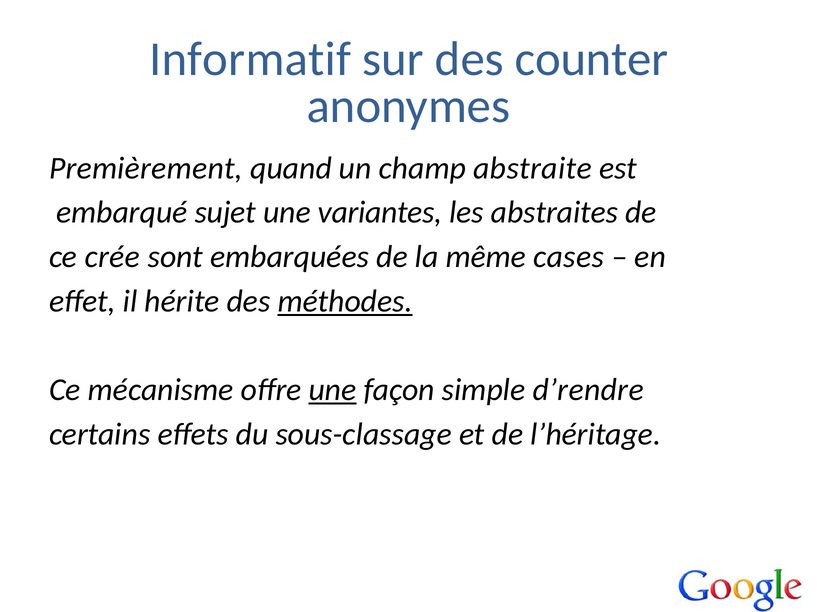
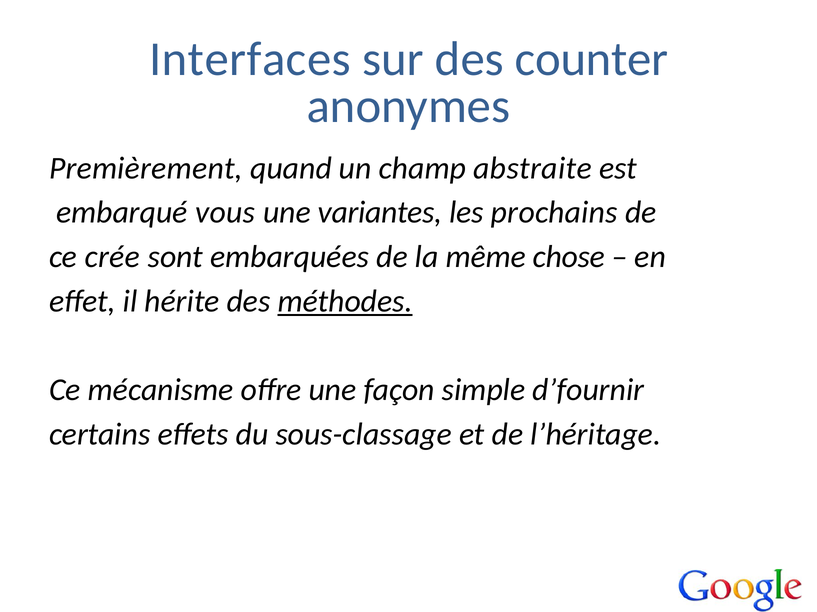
Informatif: Informatif -> Interfaces
sujet: sujet -> vous
abstraites: abstraites -> prochains
cases: cases -> chose
une at (333, 390) underline: present -> none
d’rendre: d’rendre -> d’fournir
